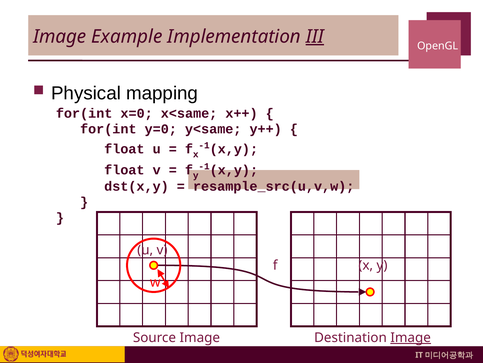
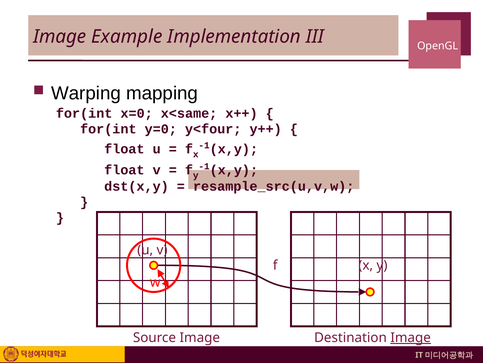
III underline: present -> none
Physical: Physical -> Warping
y<same: y<same -> y<four
